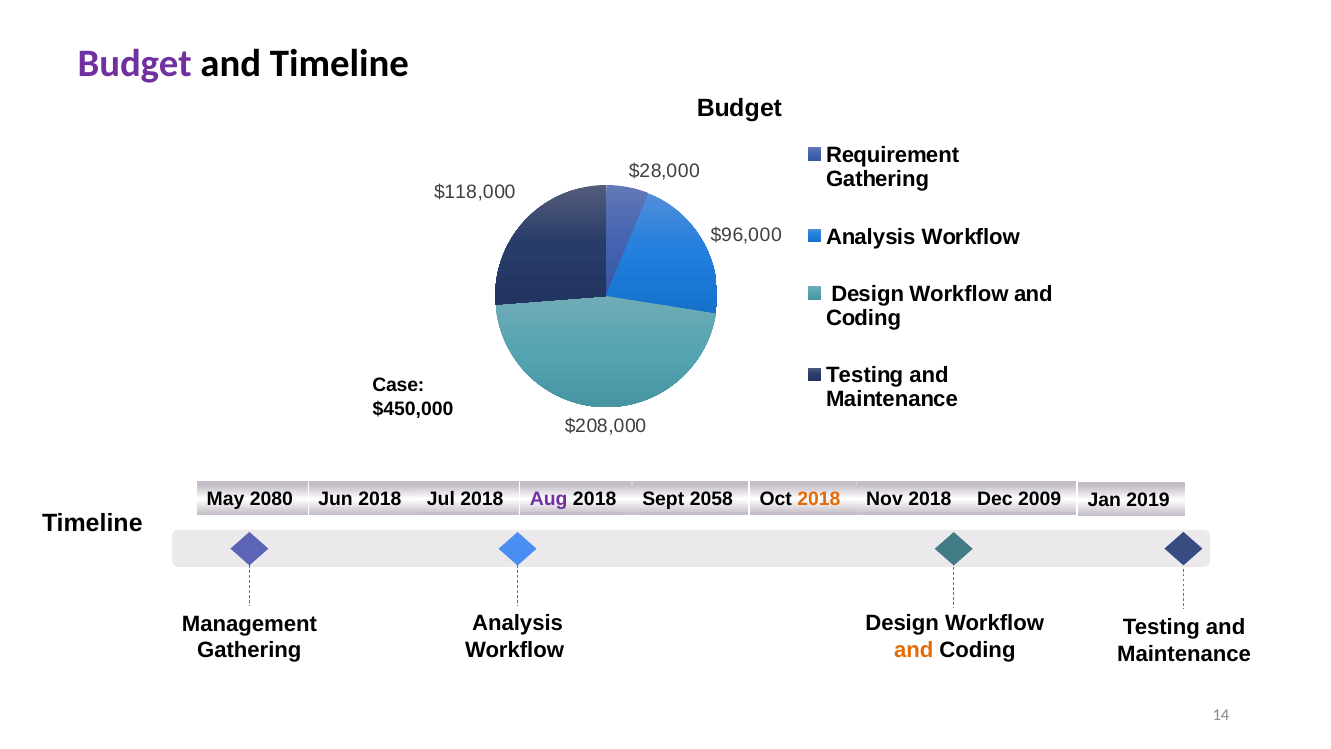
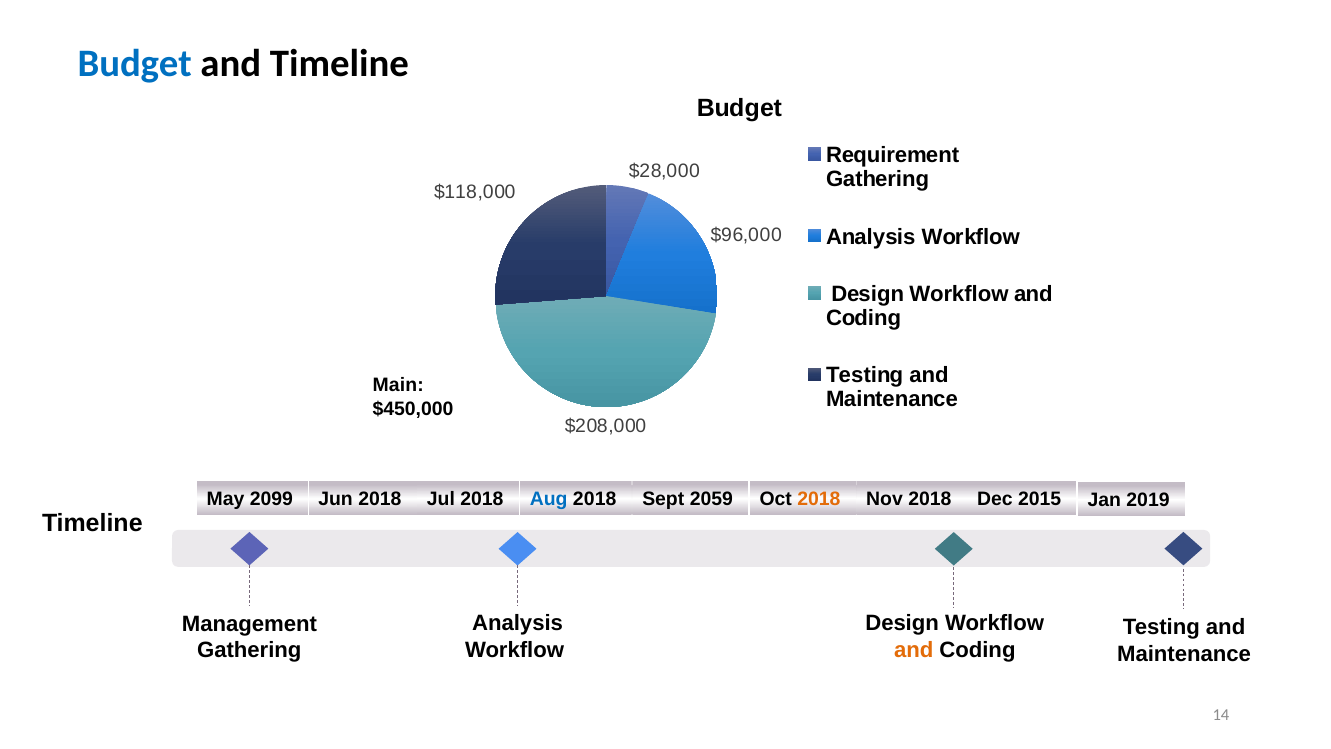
Budget at (135, 63) colour: purple -> blue
Case: Case -> Main
2080: 2080 -> 2099
Aug colour: purple -> blue
2058: 2058 -> 2059
2009: 2009 -> 2015
